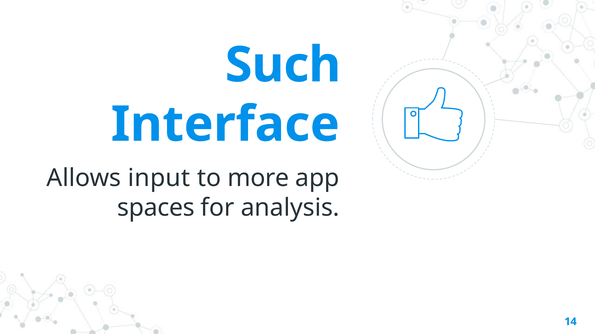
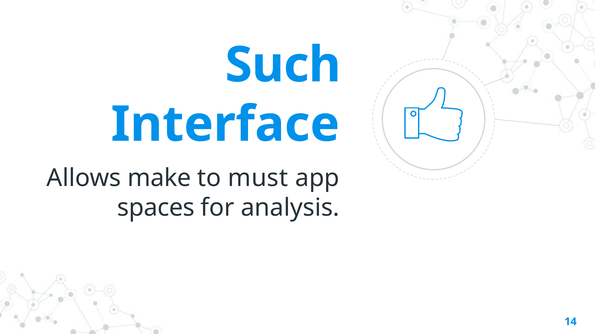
input: input -> make
more: more -> must
